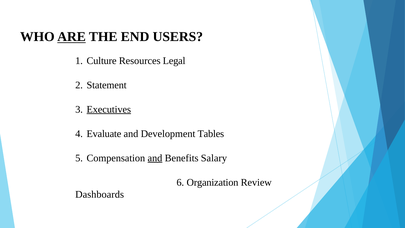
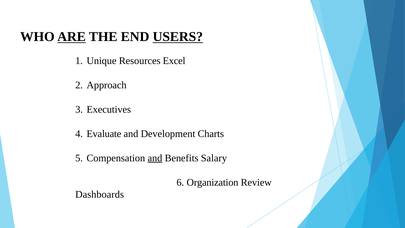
USERS underline: none -> present
Culture: Culture -> Unique
Legal: Legal -> Excel
Statement: Statement -> Approach
Executives underline: present -> none
Tables: Tables -> Charts
